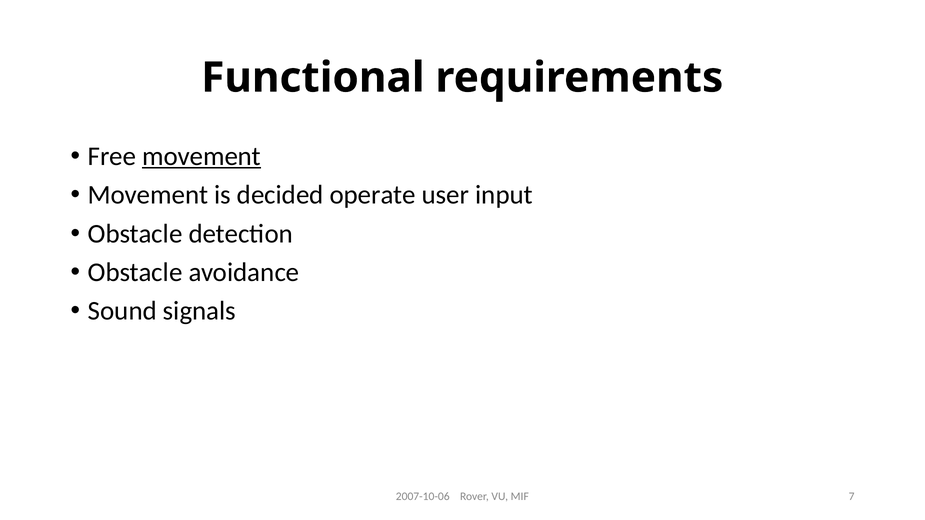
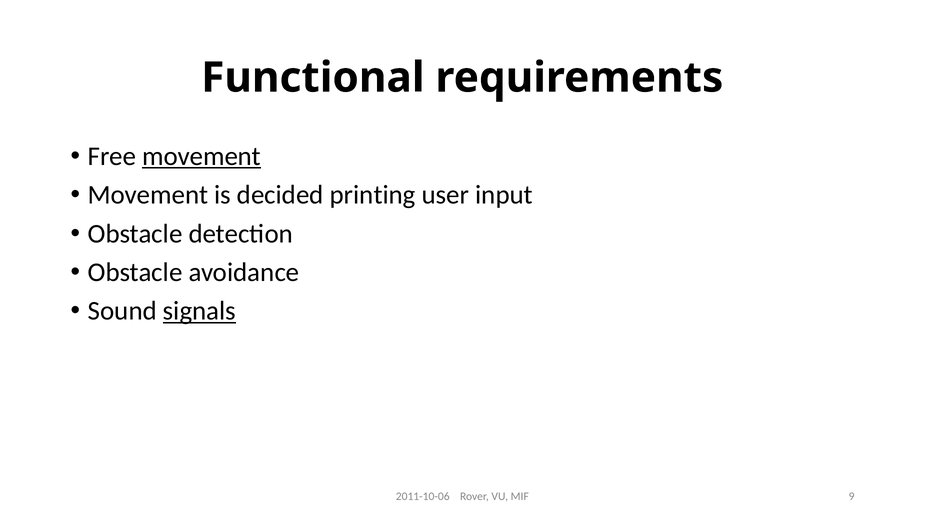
operate: operate -> printing
signals underline: none -> present
2007-10-06: 2007-10-06 -> 2011-10-06
7: 7 -> 9
